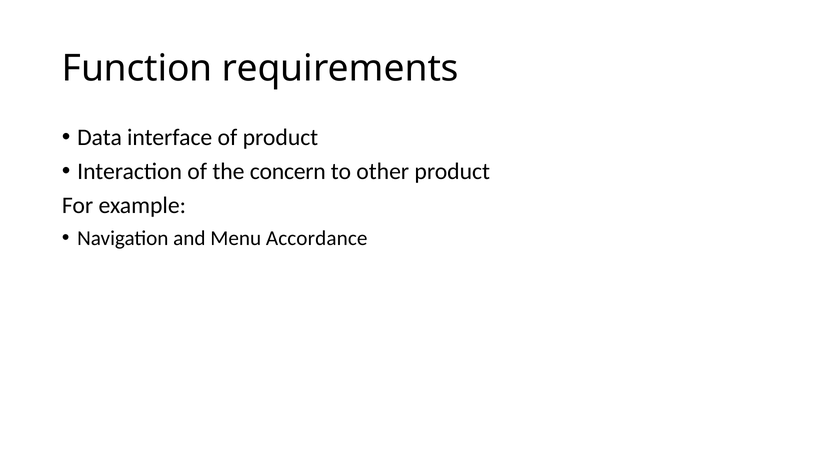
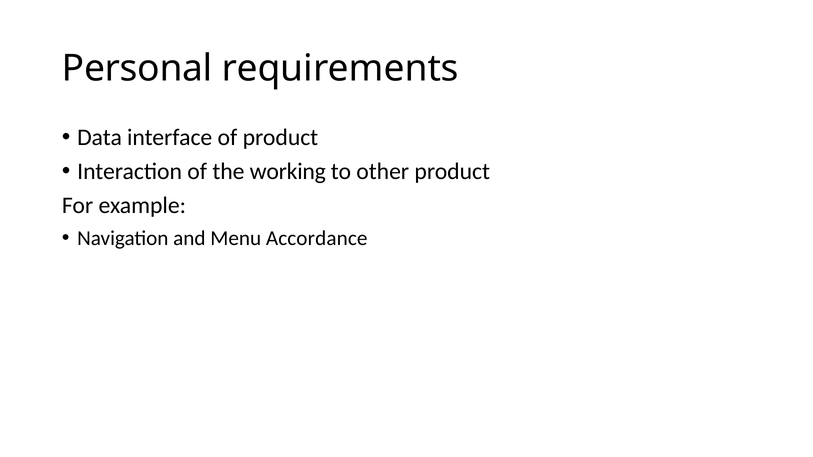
Function: Function -> Personal
concern: concern -> working
